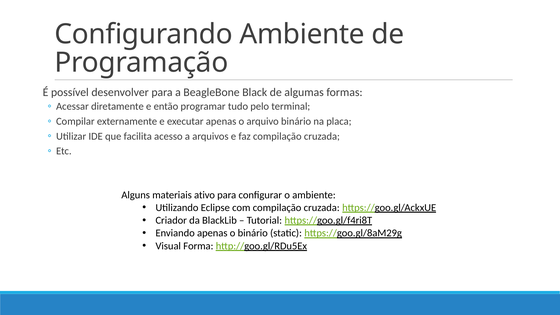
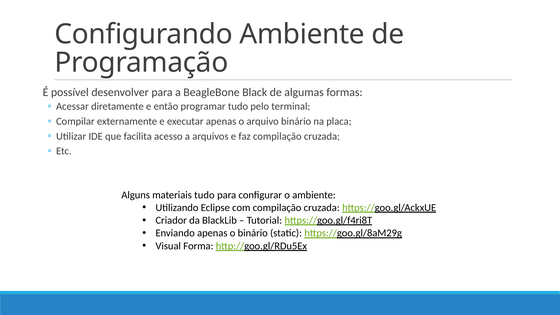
materiais ativo: ativo -> tudo
